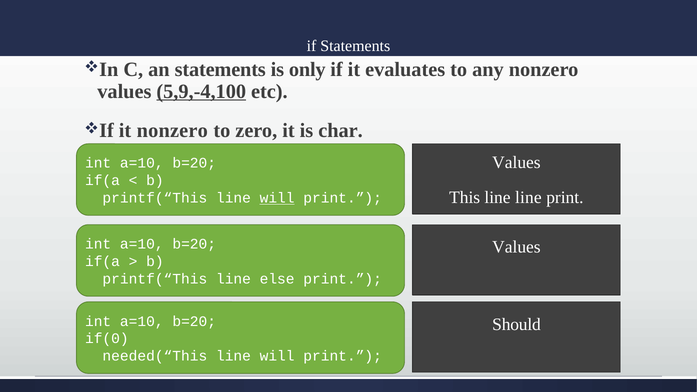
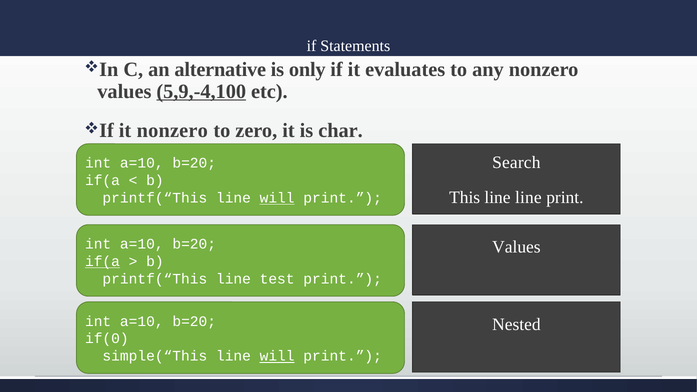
an statements: statements -> alternative
Values at (516, 163): Values -> Search
if(a at (102, 261) underline: none -> present
else: else -> test
Should: Should -> Nested
needed(“This: needed(“This -> simple(“This
will at (277, 356) underline: none -> present
